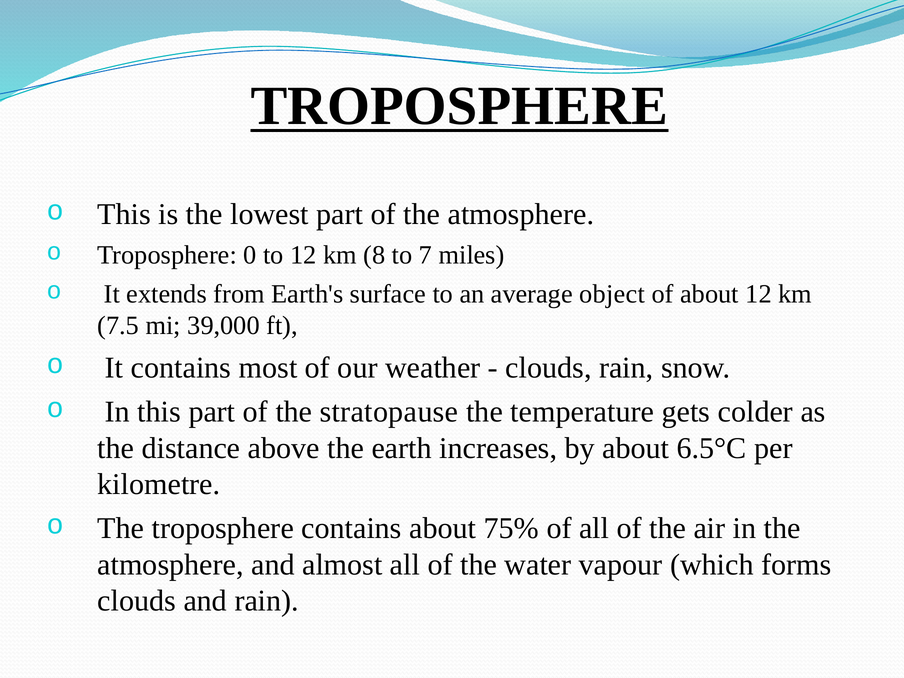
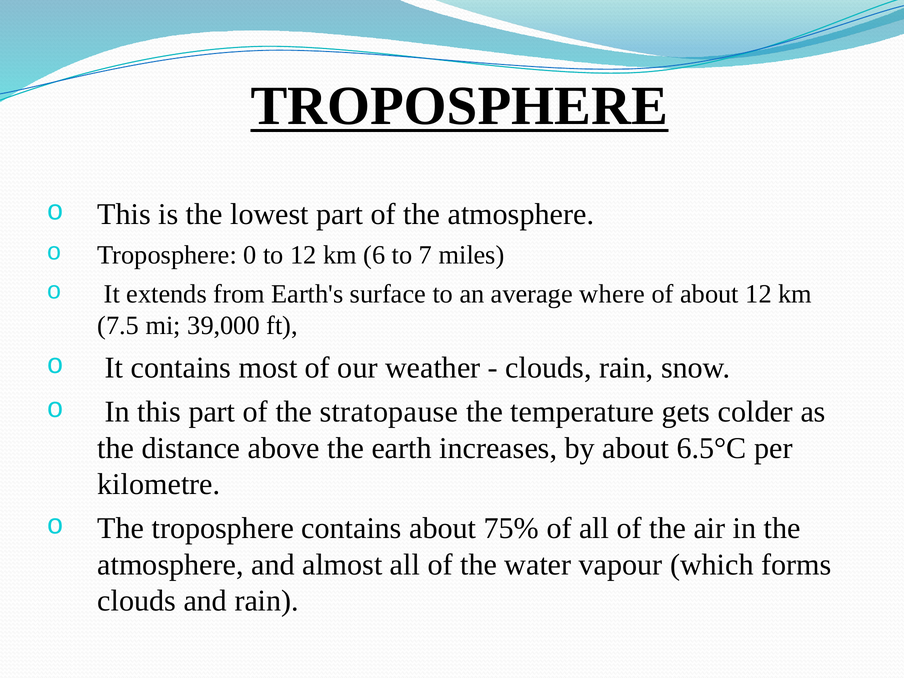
8: 8 -> 6
object: object -> where
